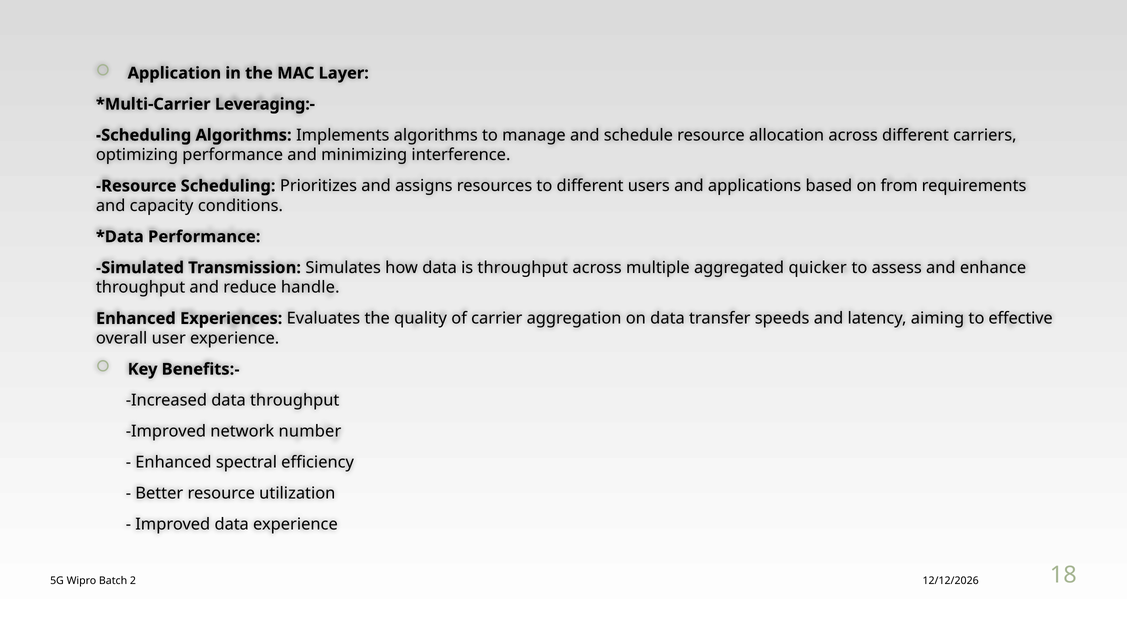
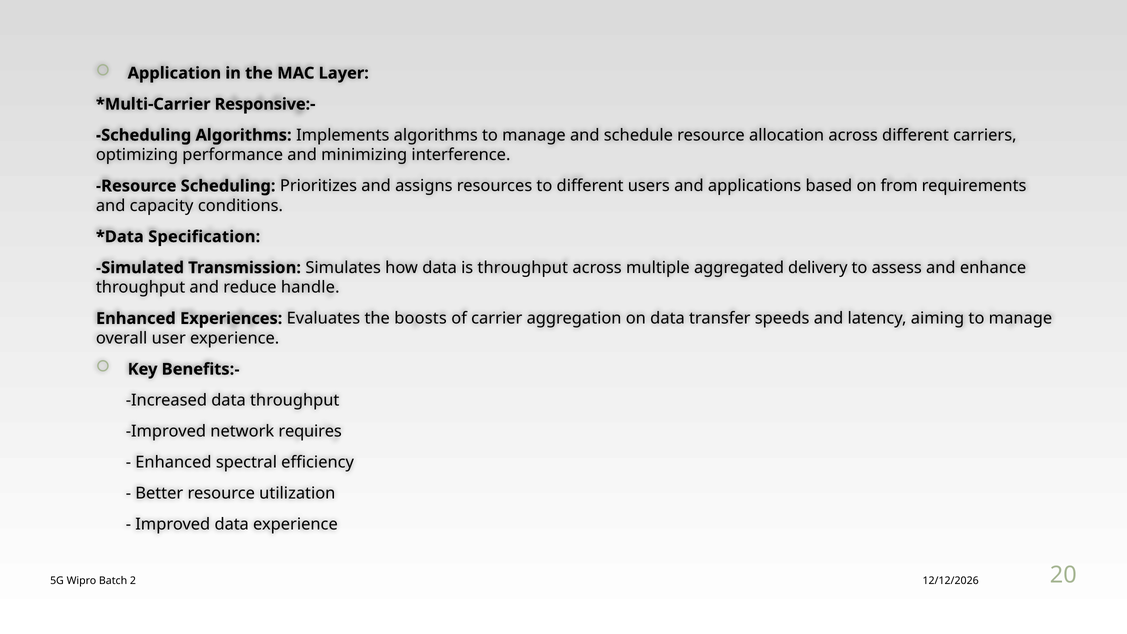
Leveraging:-: Leveraging:- -> Responsive:-
Performance at (204, 237): Performance -> Specification
quicker: quicker -> delivery
quality: quality -> boosts
aiming to effective: effective -> manage
number: number -> requires
18: 18 -> 20
